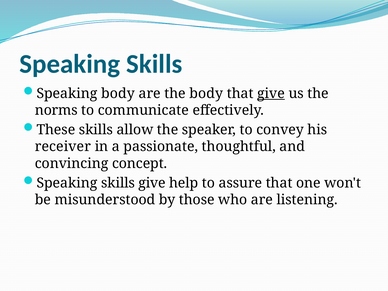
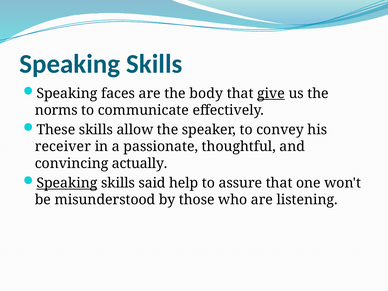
Speaking body: body -> faces
concept: concept -> actually
Speaking at (67, 183) underline: none -> present
skills give: give -> said
